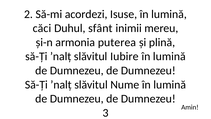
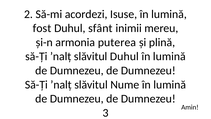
căci: căci -> fost
slăvitul Iubire: Iubire -> Duhul
